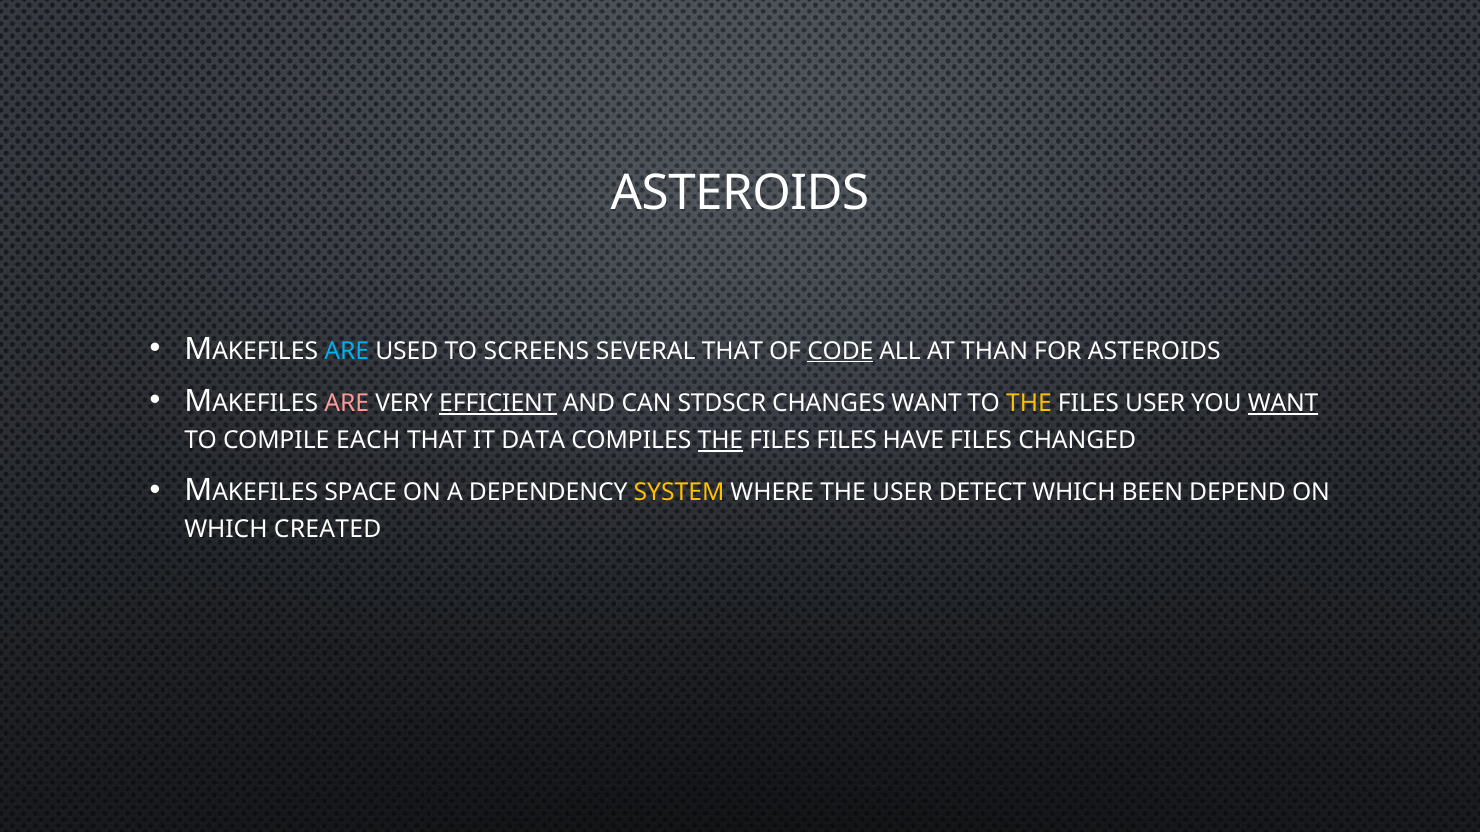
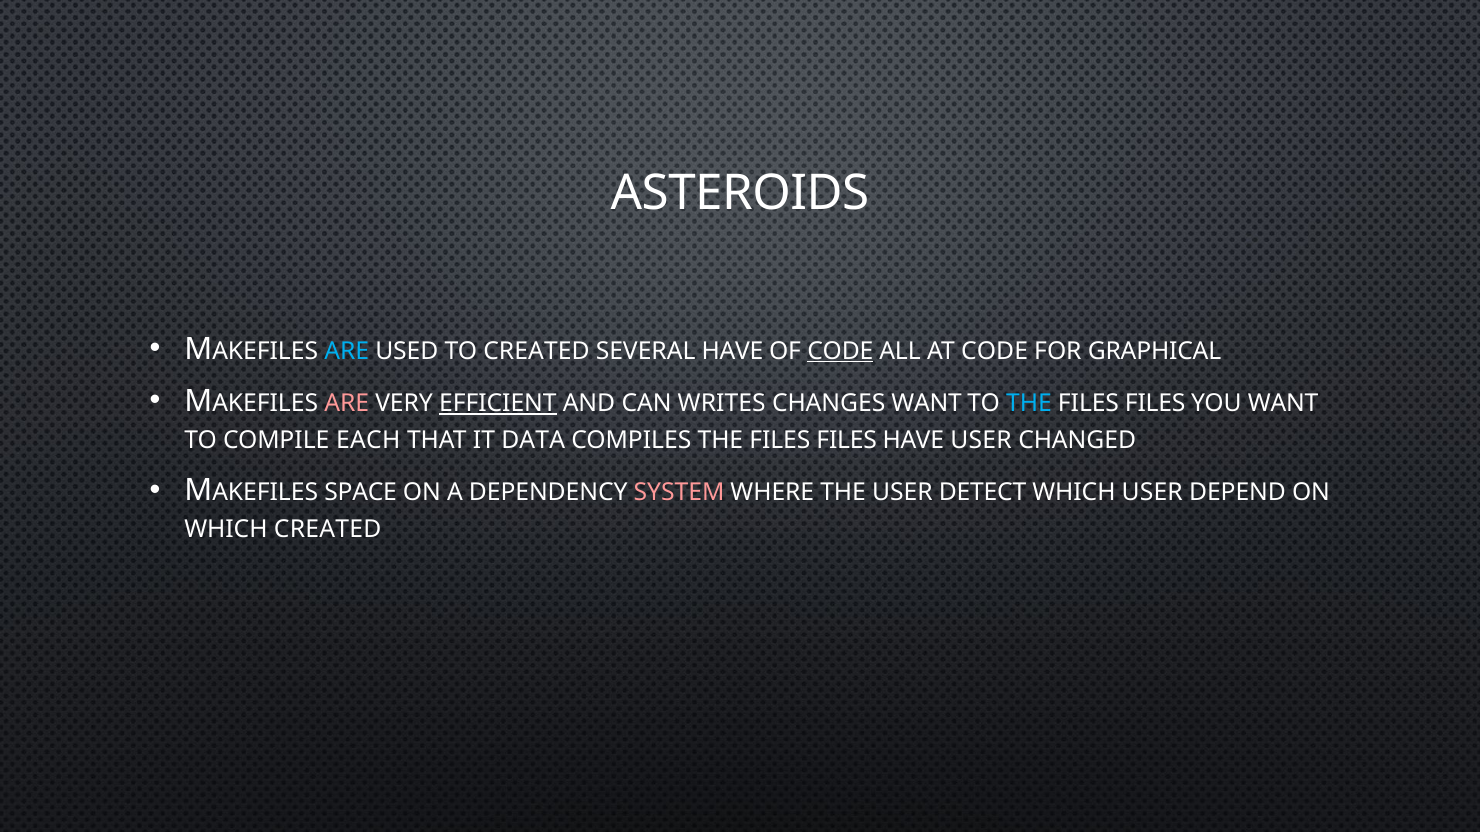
TO SCREENS: SCREENS -> CREATED
SEVERAL THAT: THAT -> HAVE
AT THAN: THAN -> CODE
FOR ASTEROIDS: ASTEROIDS -> GRAPHICAL
STDSCR: STDSCR -> WRITES
THE at (1029, 403) colour: yellow -> light blue
USER at (1155, 403): USER -> FILES
WANT at (1283, 403) underline: present -> none
THE at (720, 441) underline: present -> none
HAVE FILES: FILES -> USER
SYSTEM colour: yellow -> pink
WHICH BEEN: BEEN -> USER
